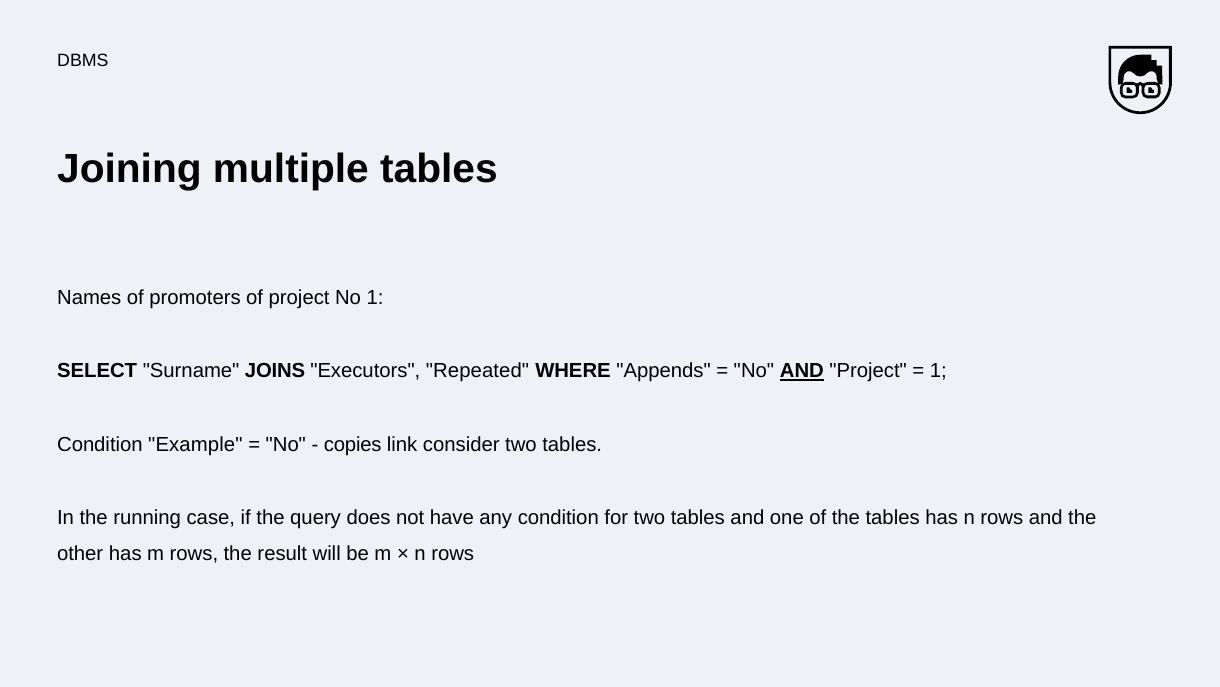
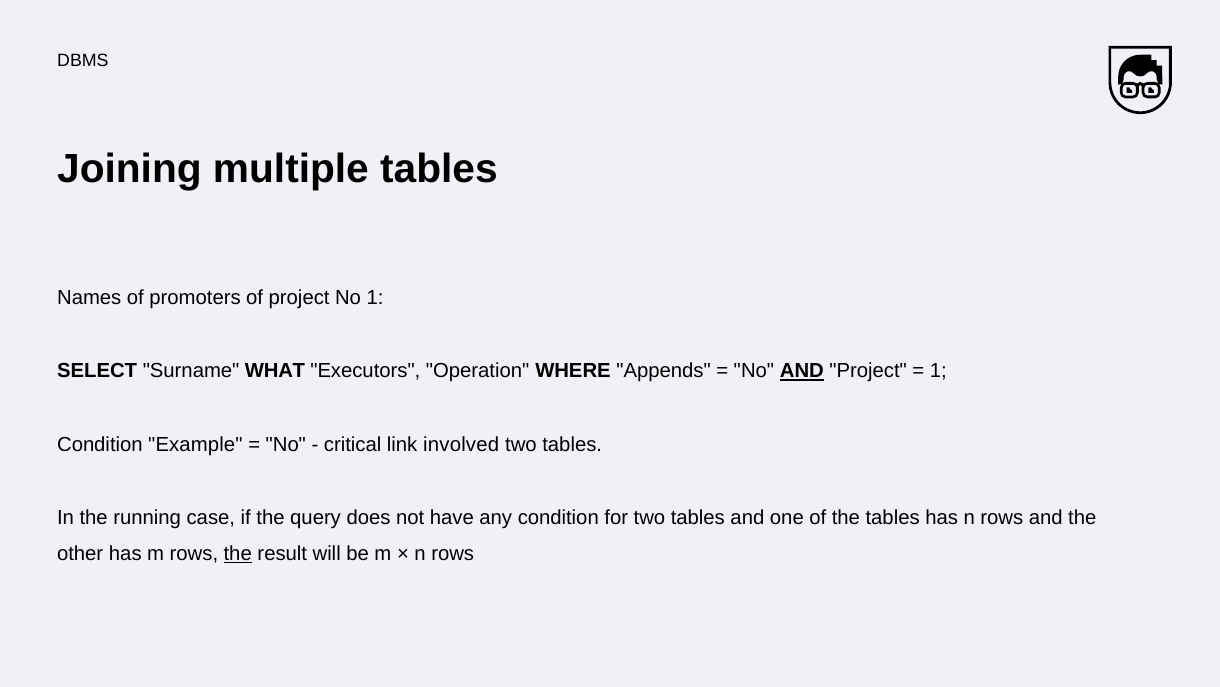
JOINS: JOINS -> WHAT
Repeated: Repeated -> Operation
copies: copies -> critical
consider: consider -> involved
the at (238, 553) underline: none -> present
